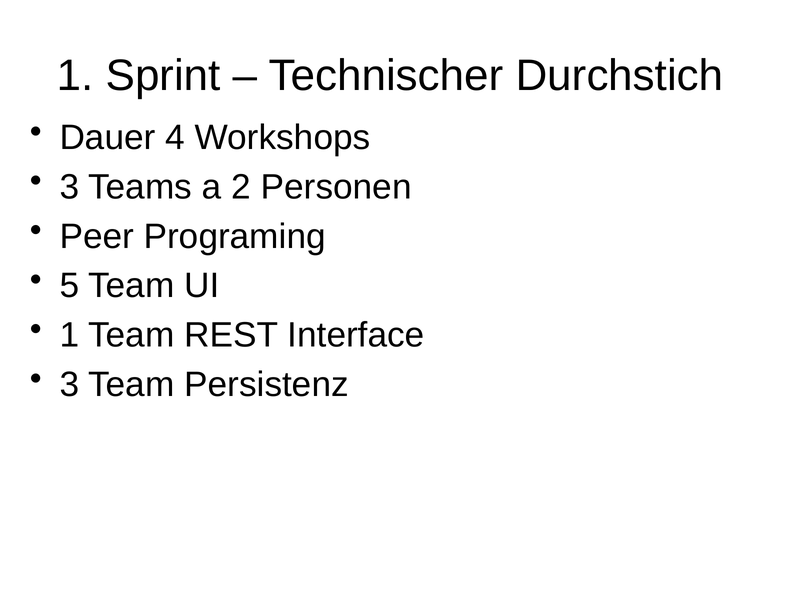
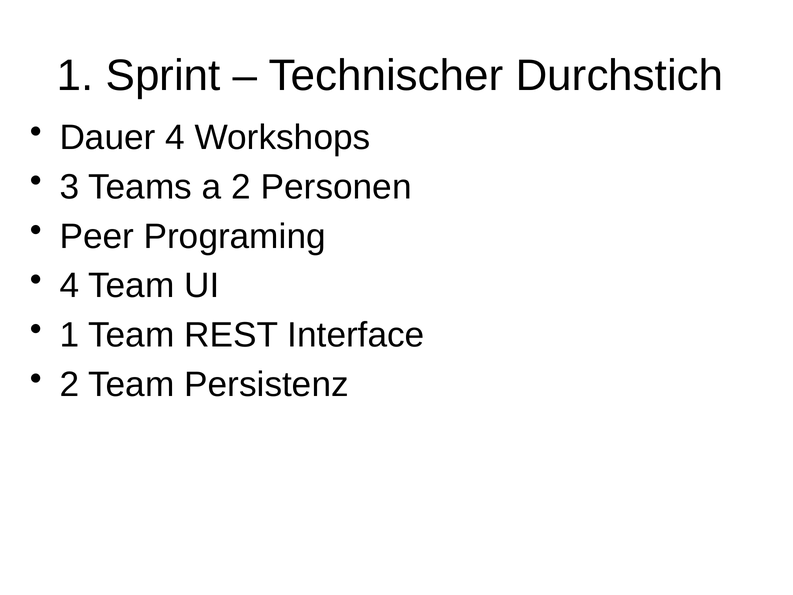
5 at (69, 286): 5 -> 4
3 at (69, 384): 3 -> 2
